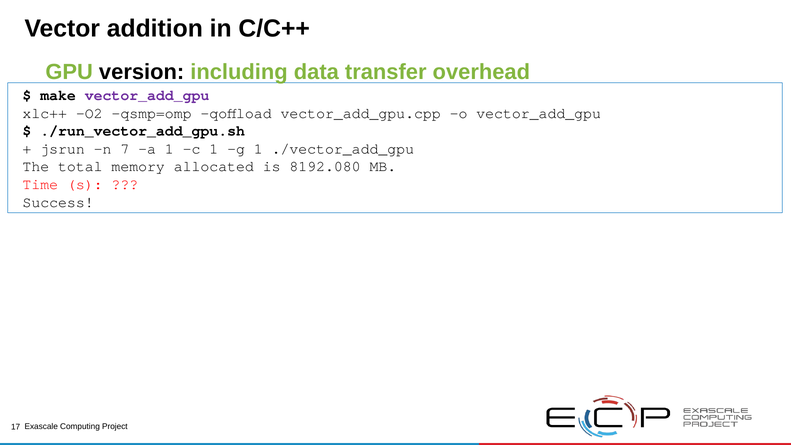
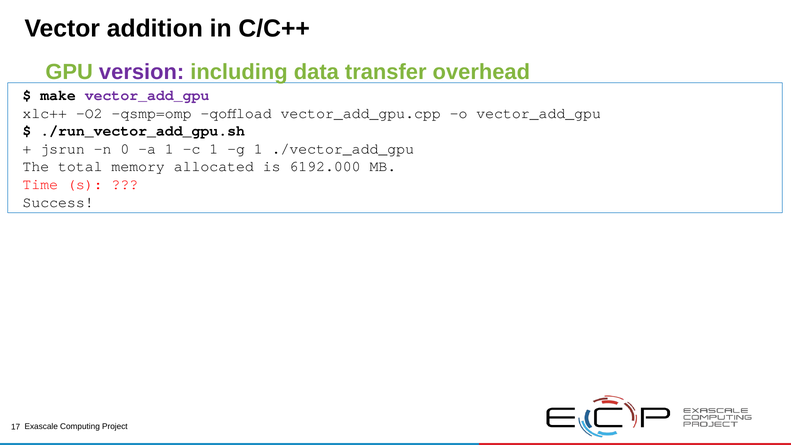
version colour: black -> purple
7: 7 -> 0
8192.080: 8192.080 -> 6192.000
